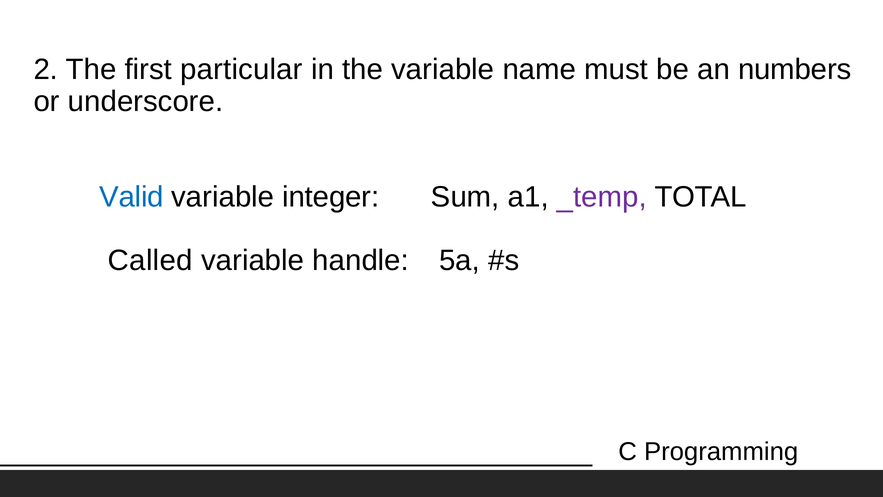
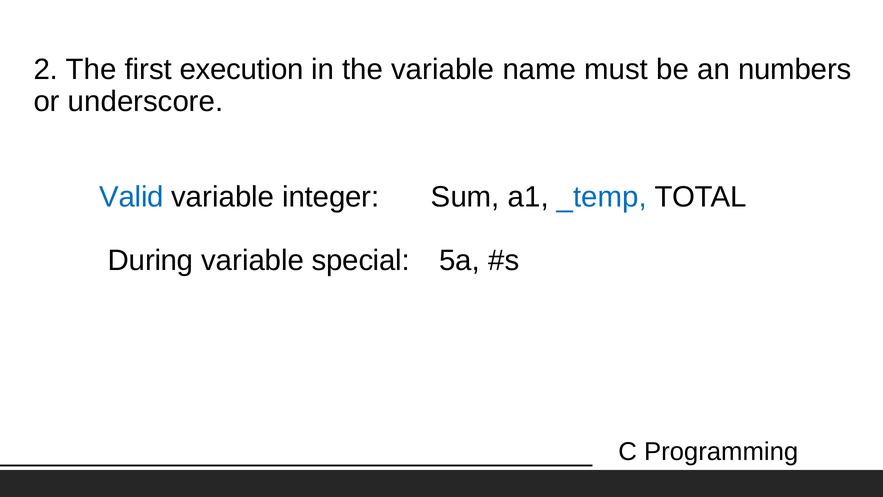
particular: particular -> execution
_temp colour: purple -> blue
Called: Called -> During
handle: handle -> special
